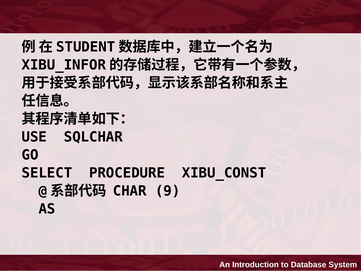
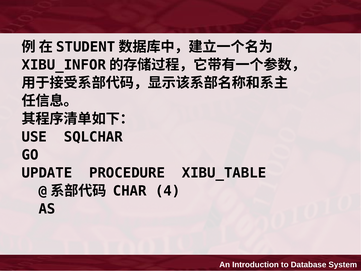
SELECT: SELECT -> UPDATE
XIBU_CONST: XIBU_CONST -> XIBU_TABLE
9: 9 -> 4
